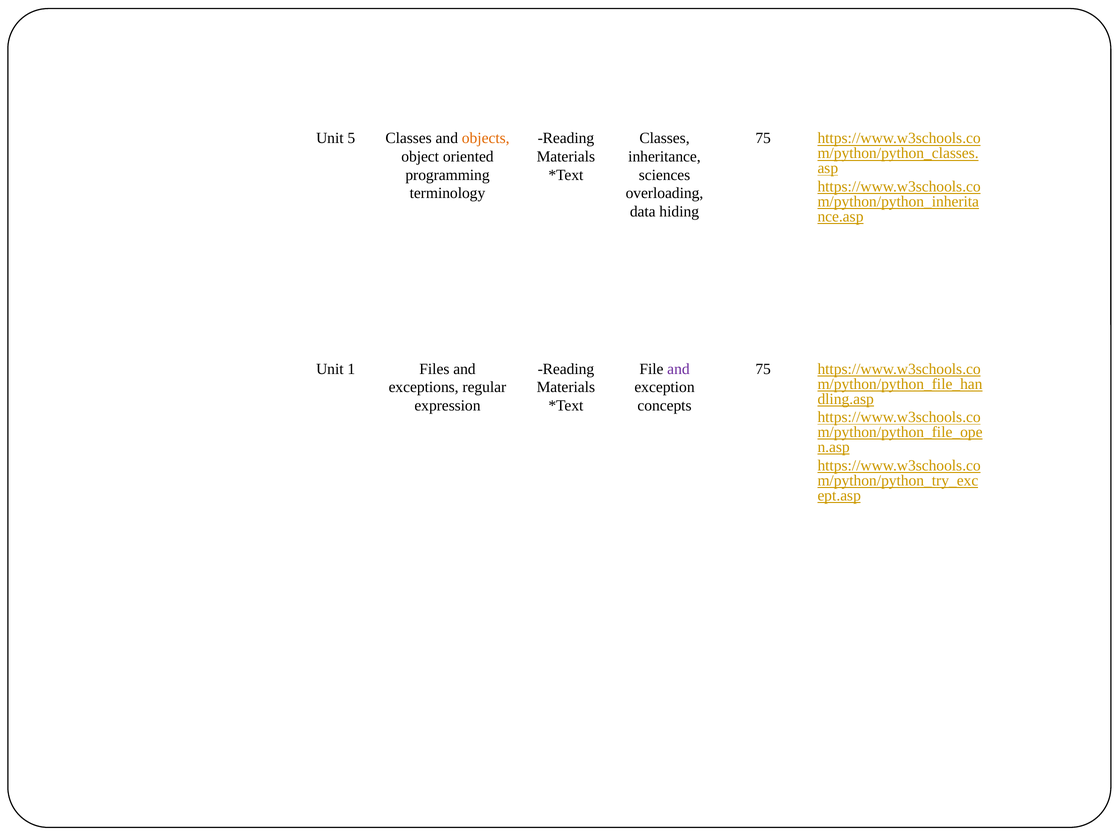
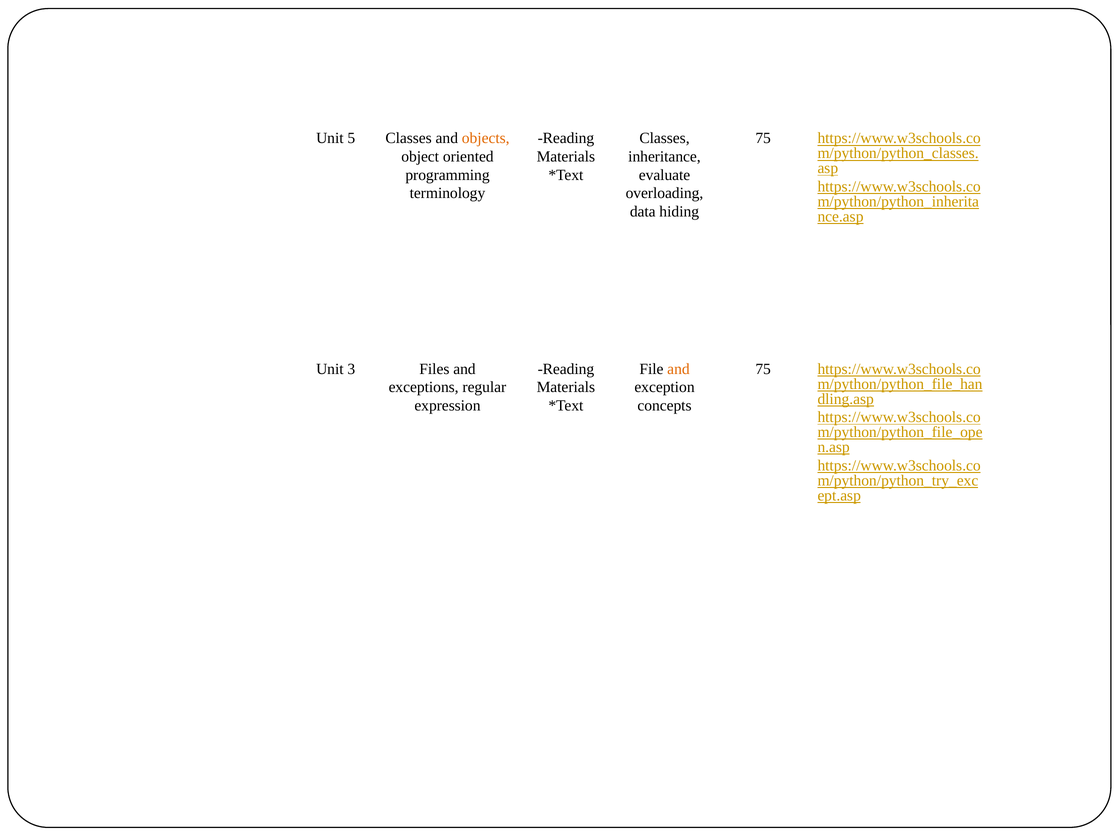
sciences: sciences -> evaluate
1: 1 -> 3
and at (678, 369) colour: purple -> orange
